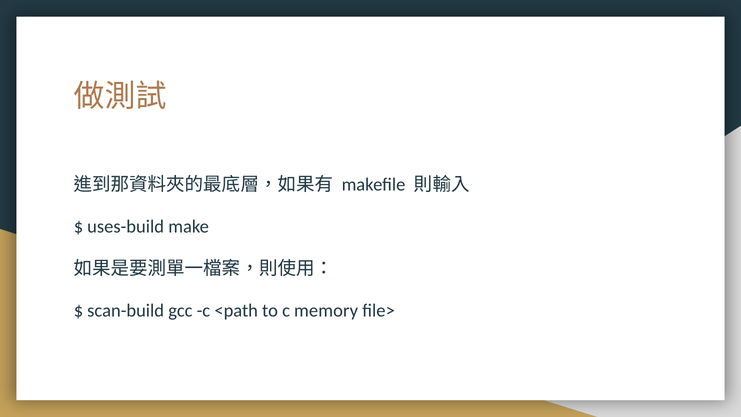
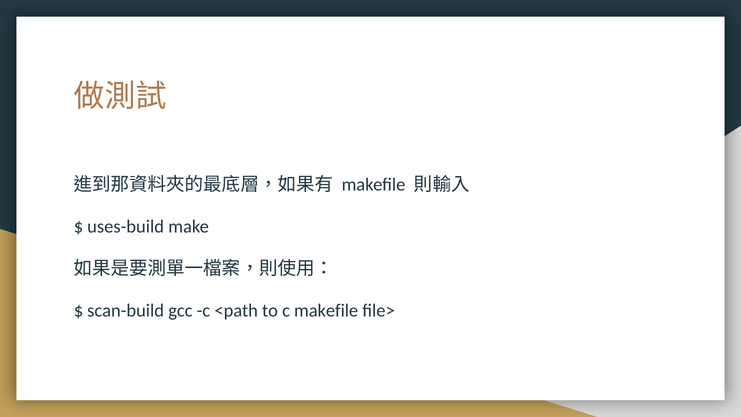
c memory: memory -> makefile
